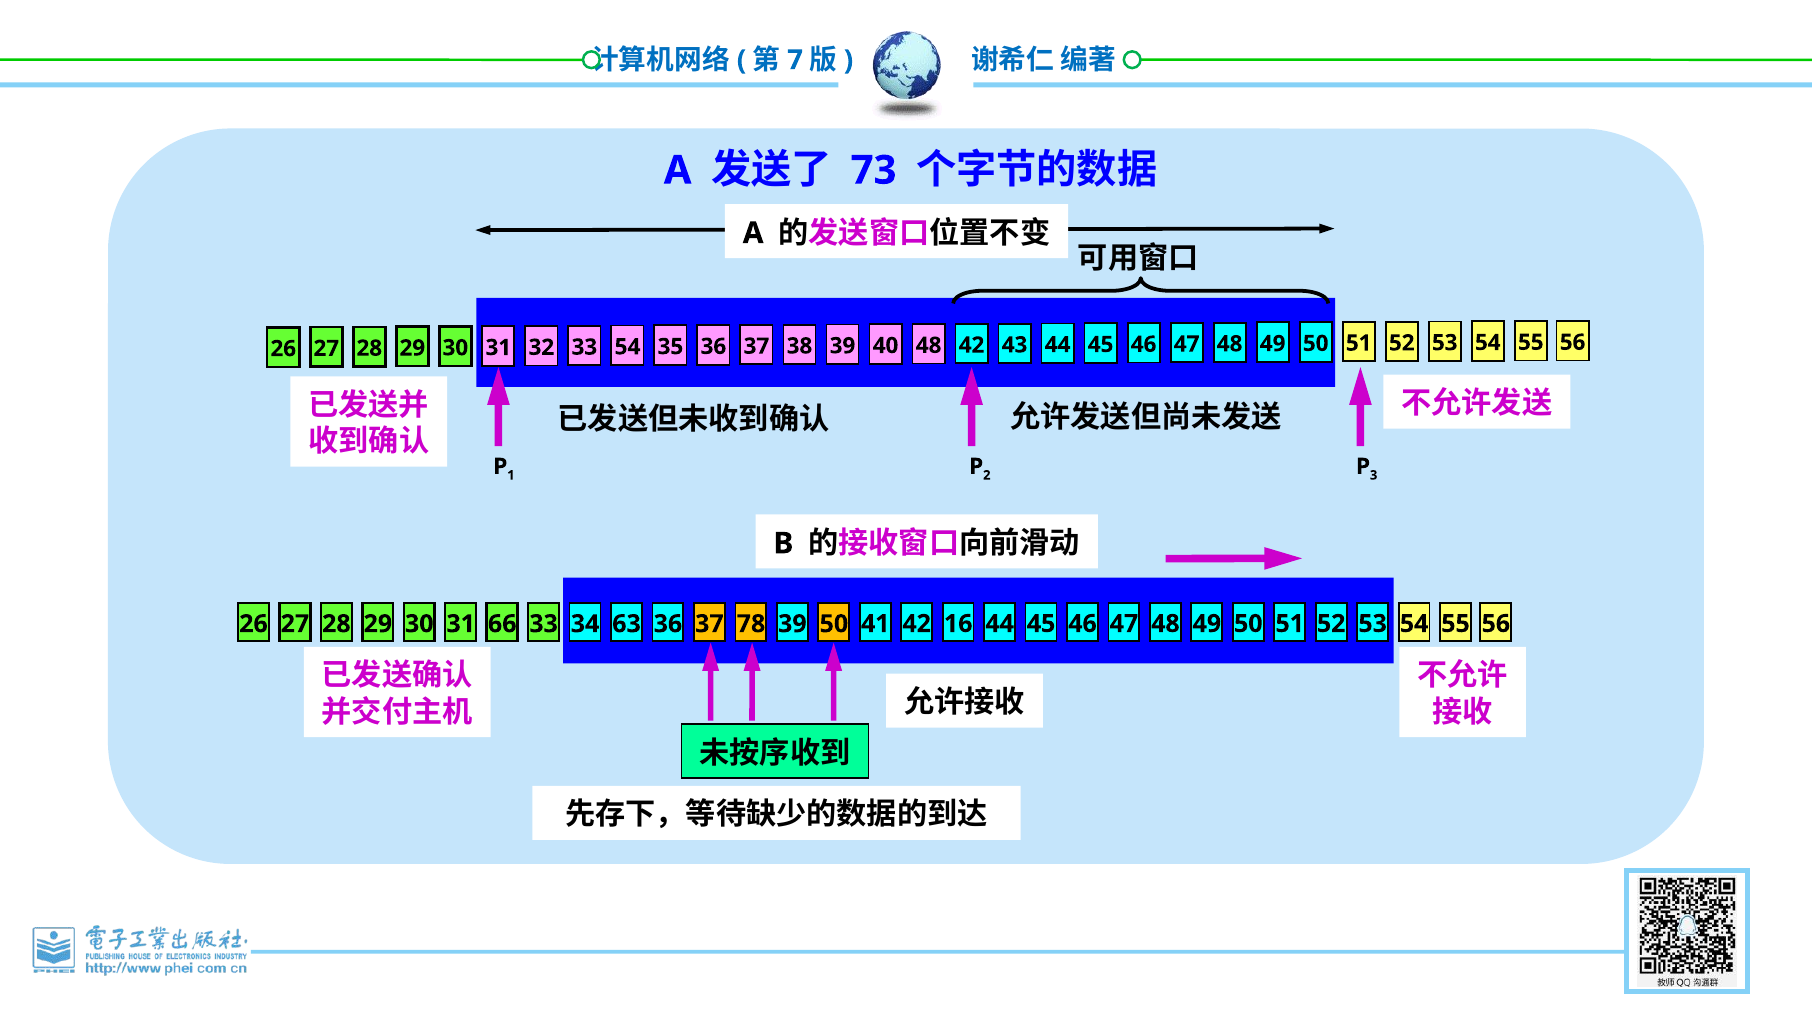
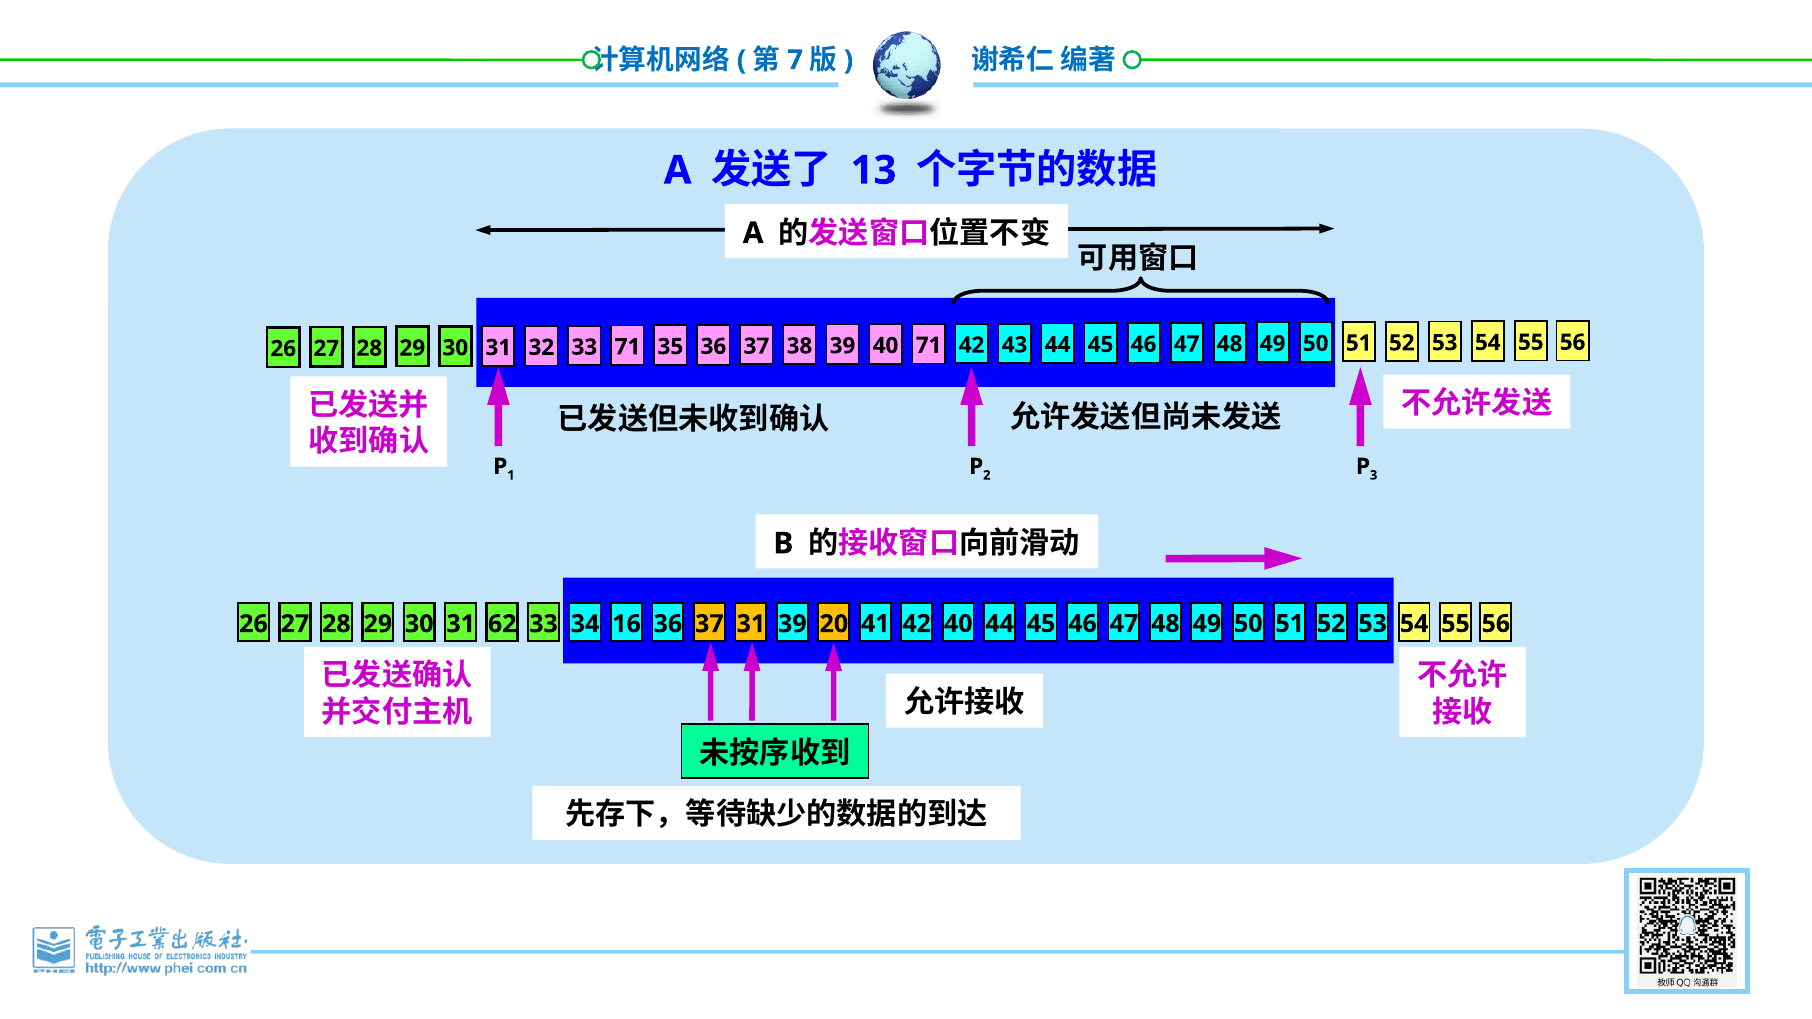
73: 73 -> 13
33 54: 54 -> 71
40 48: 48 -> 71
66: 66 -> 62
63: 63 -> 16
37 78: 78 -> 31
39 50: 50 -> 20
42 16: 16 -> 40
